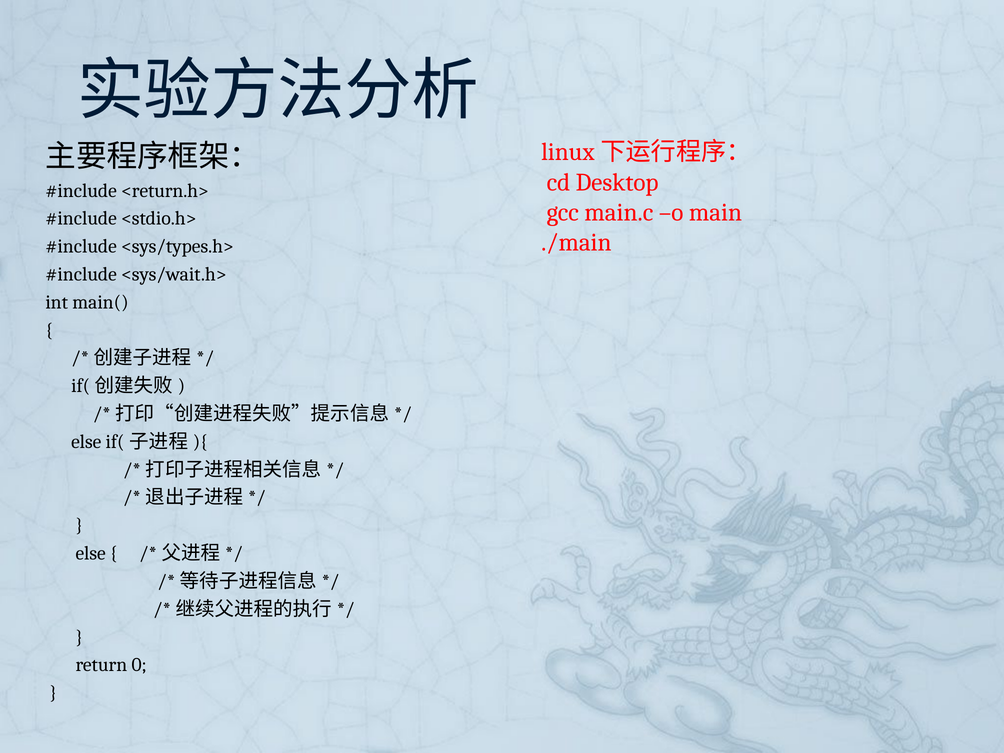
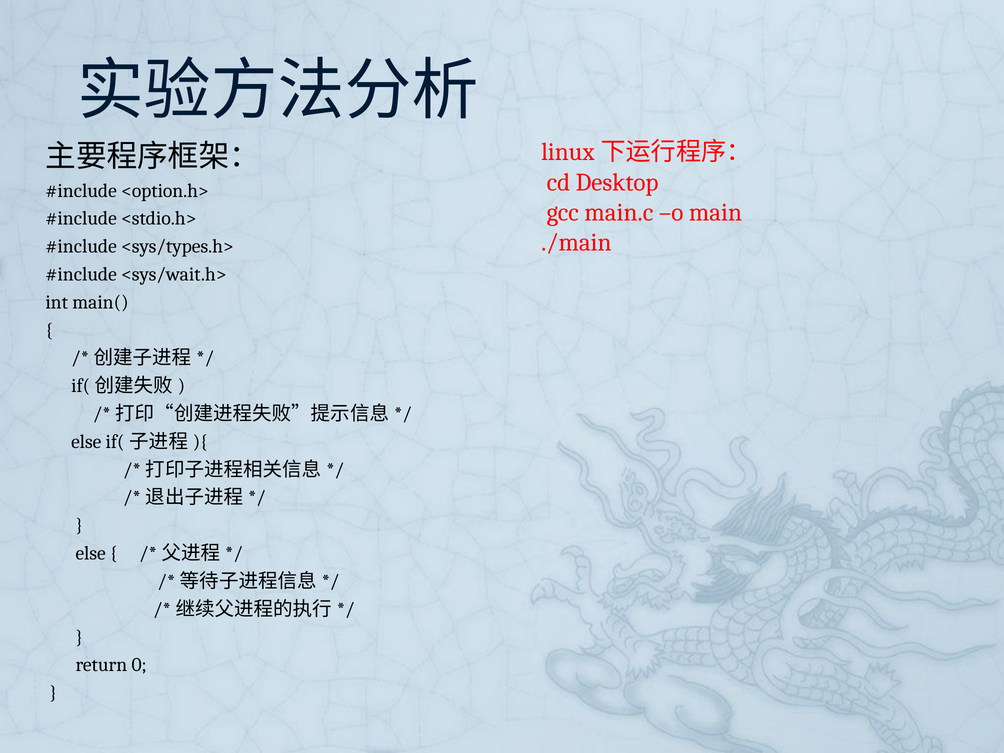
<return.h>: <return.h> -> <option.h>
